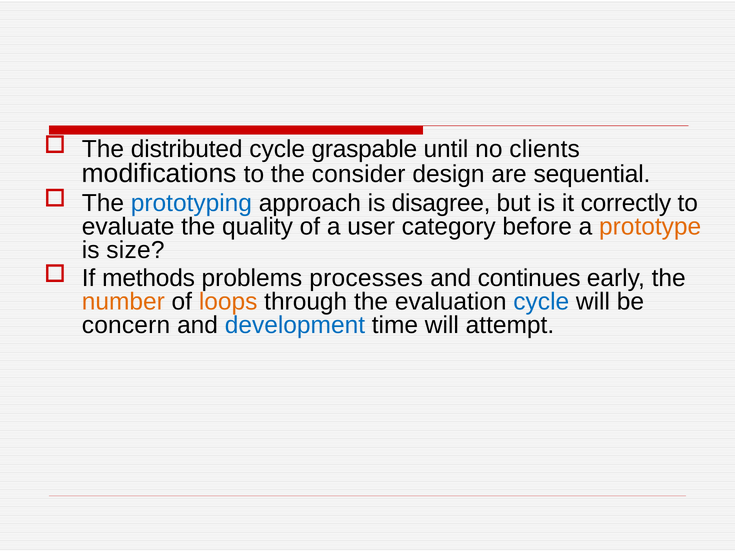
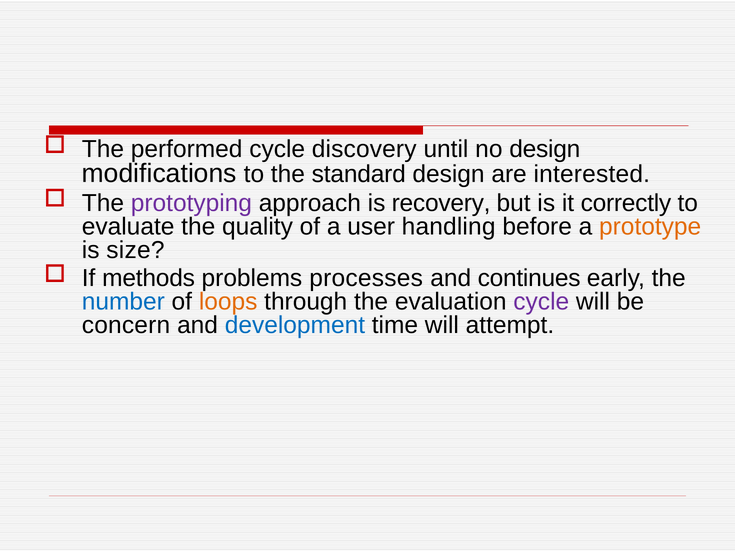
distributed: distributed -> performed
graspable: graspable -> discovery
no clients: clients -> design
consider: consider -> standard
sequential: sequential -> interested
prototyping colour: blue -> purple
disagree: disagree -> recovery
category: category -> handling
number colour: orange -> blue
cycle at (541, 302) colour: blue -> purple
